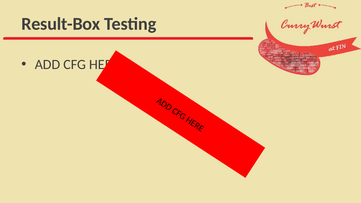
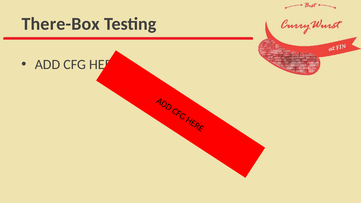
Result-Box: Result-Box -> There-Box
